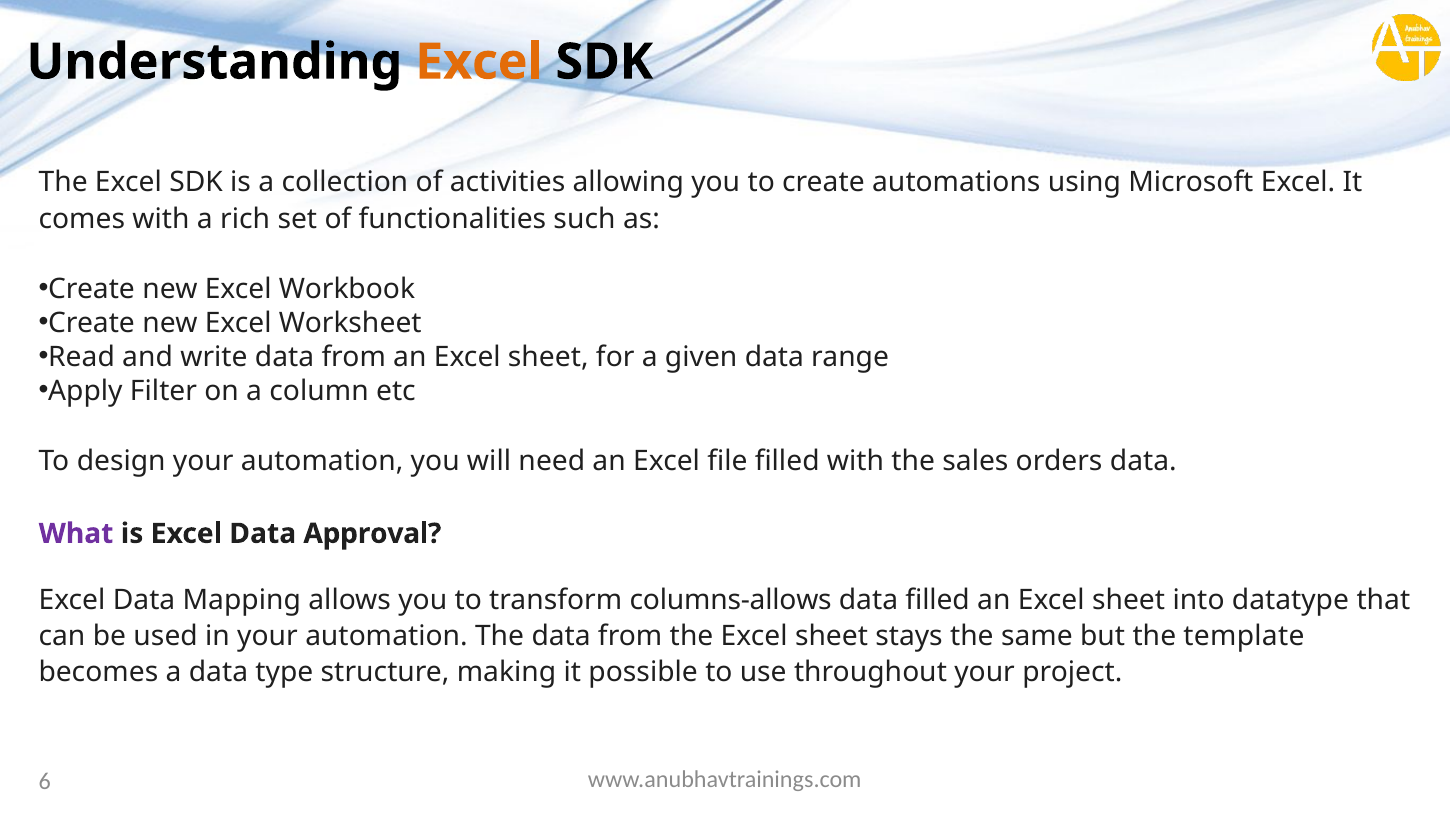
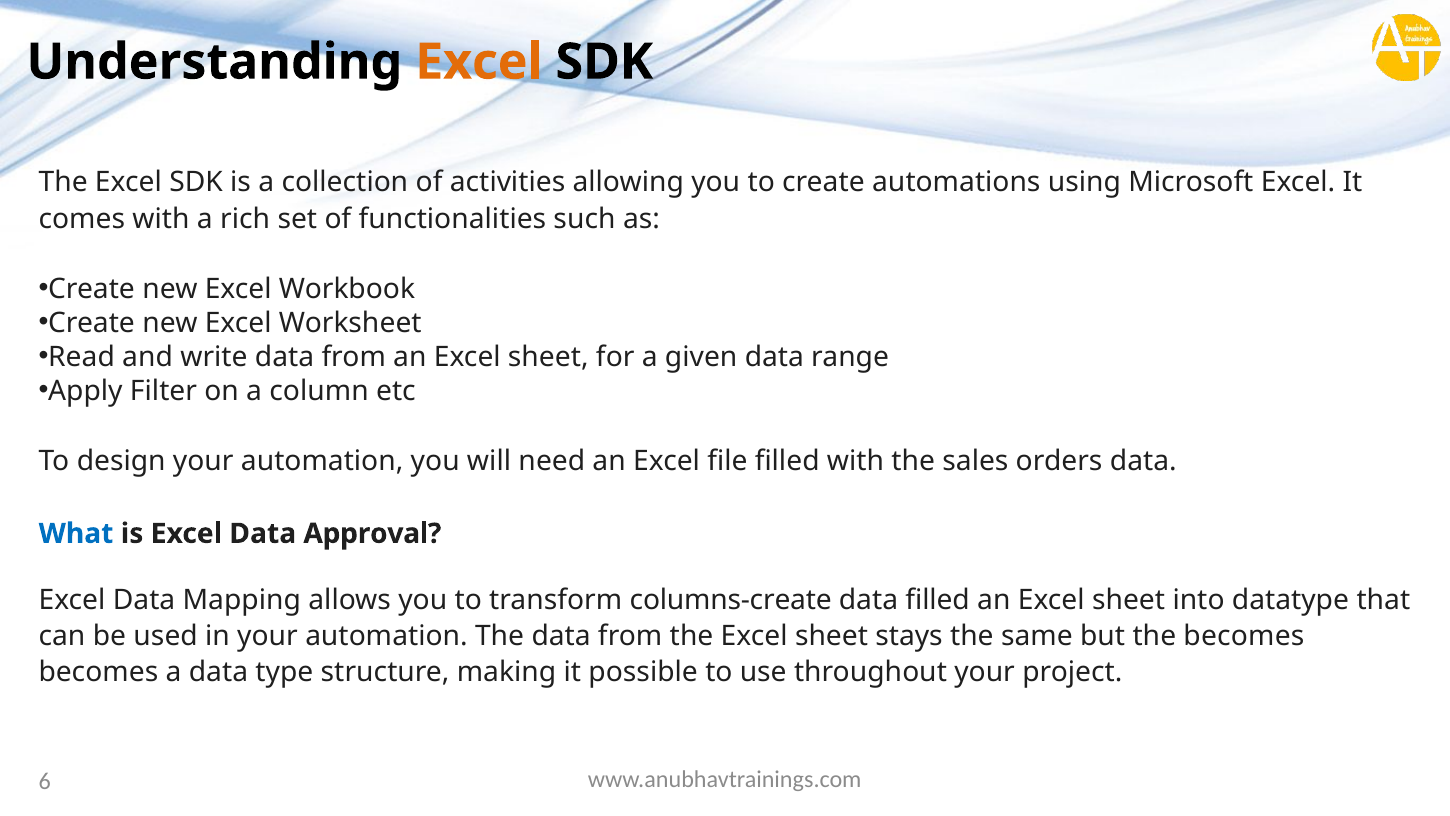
What colour: purple -> blue
columns-allows: columns-allows -> columns-create
the template: template -> becomes
